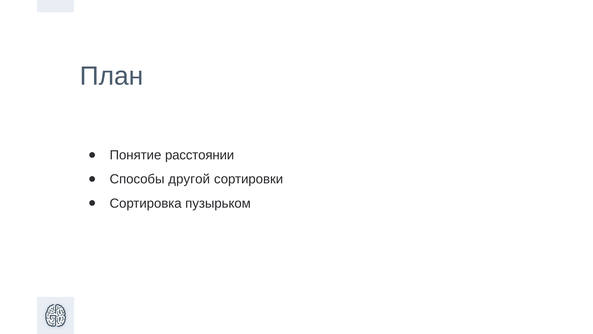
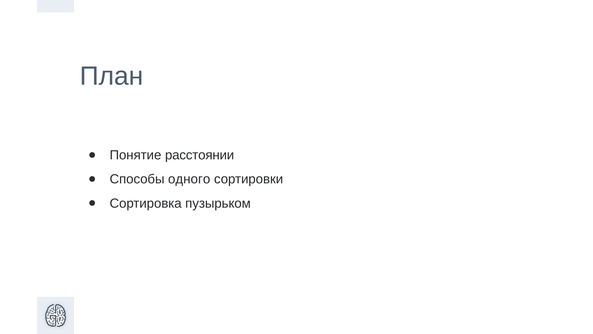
другой: другой -> одного
